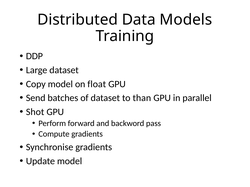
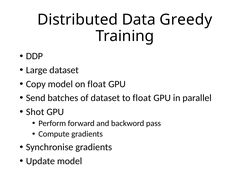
Models: Models -> Greedy
to than: than -> float
